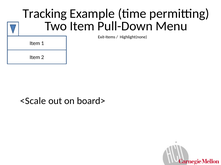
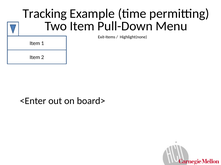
<Scale: <Scale -> <Enter
